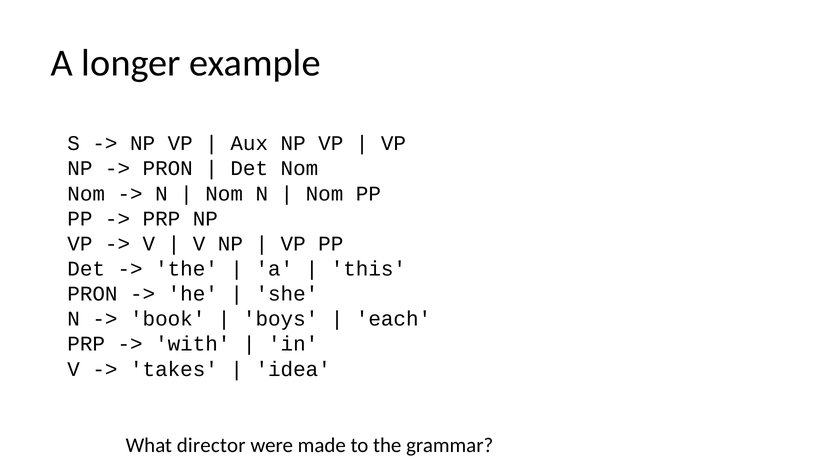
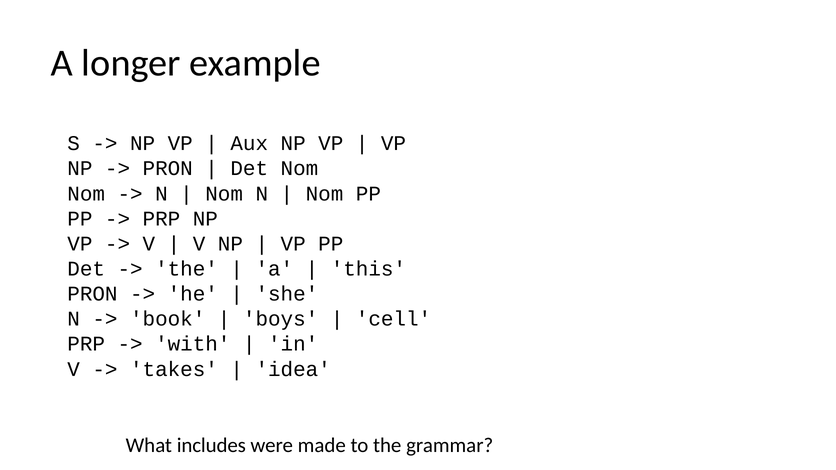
each: each -> cell
director: director -> includes
